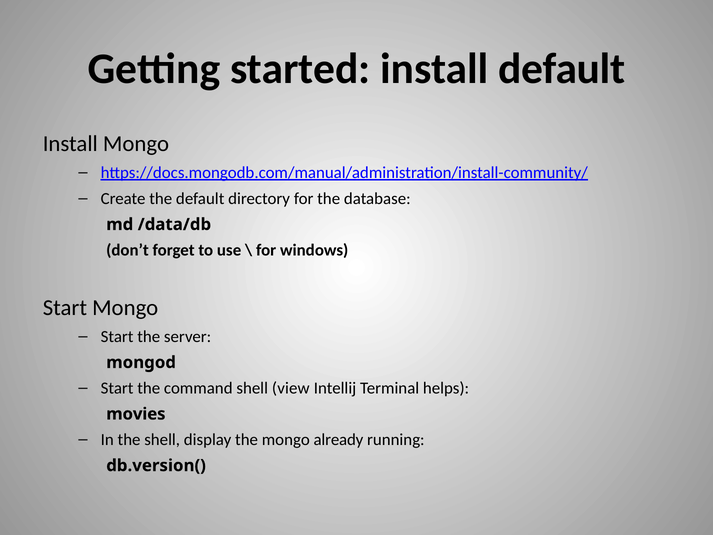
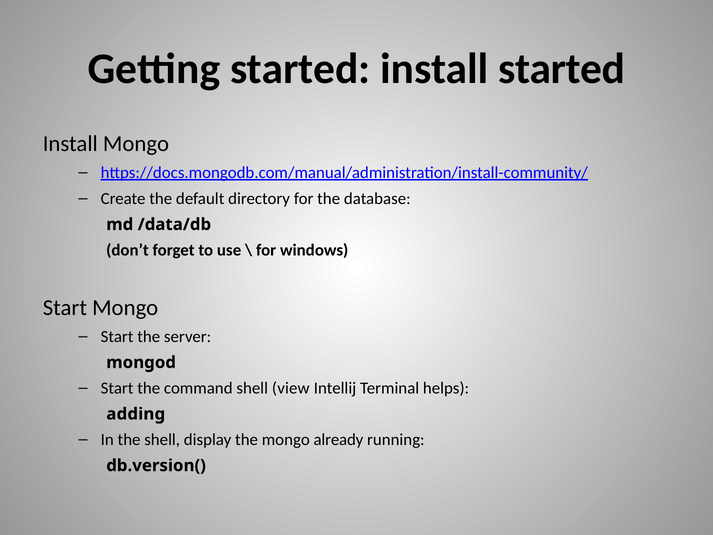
install default: default -> started
movies: movies -> adding
